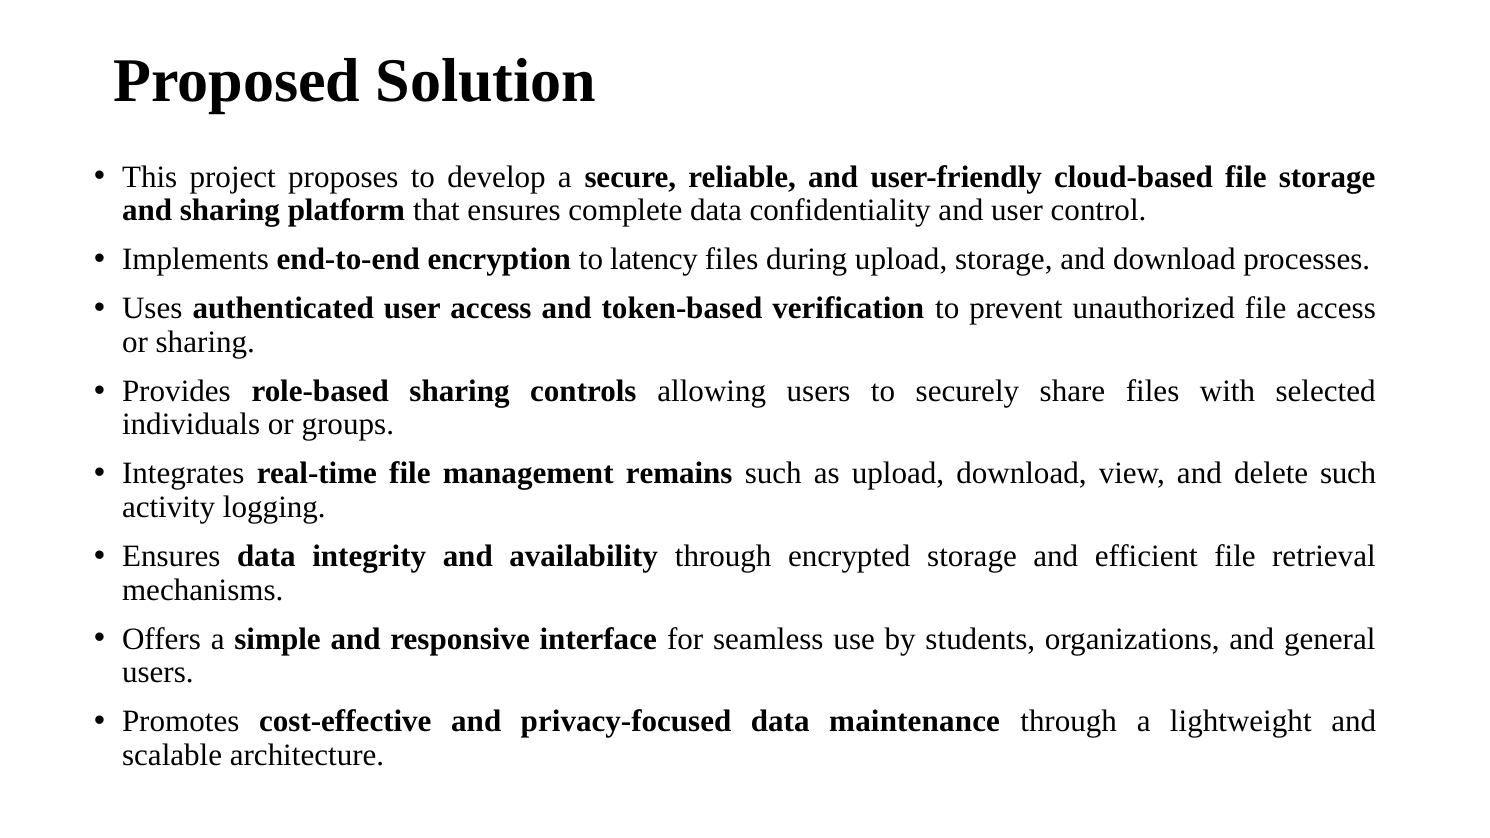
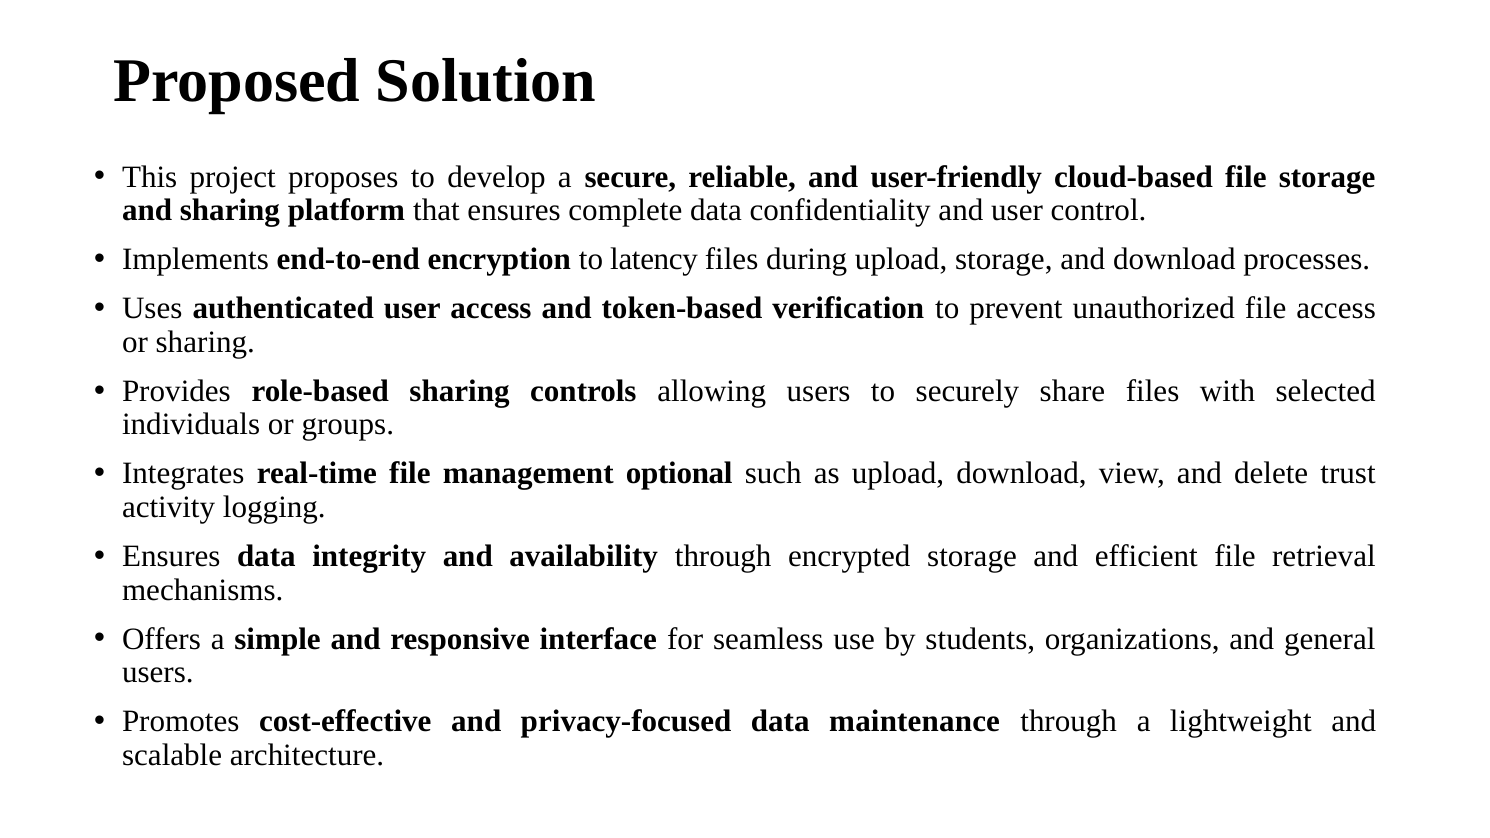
remains: remains -> optional
delete such: such -> trust
